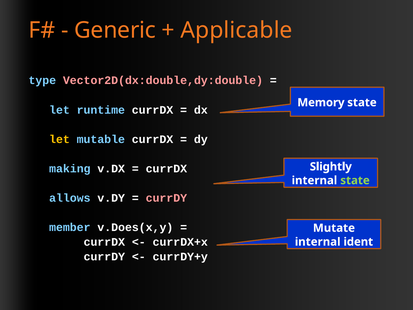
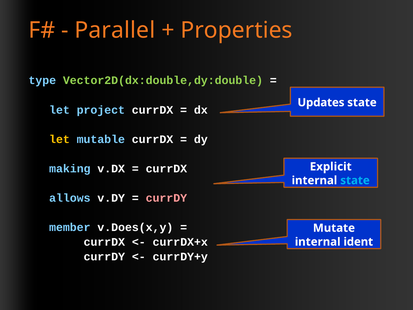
Generic: Generic -> Parallel
Applicable: Applicable -> Properties
Vector2D(dx:double,dy:double colour: pink -> light green
Memory: Memory -> Updates
runtime: runtime -> project
Slightly: Slightly -> Explicit
state at (355, 180) colour: light green -> light blue
